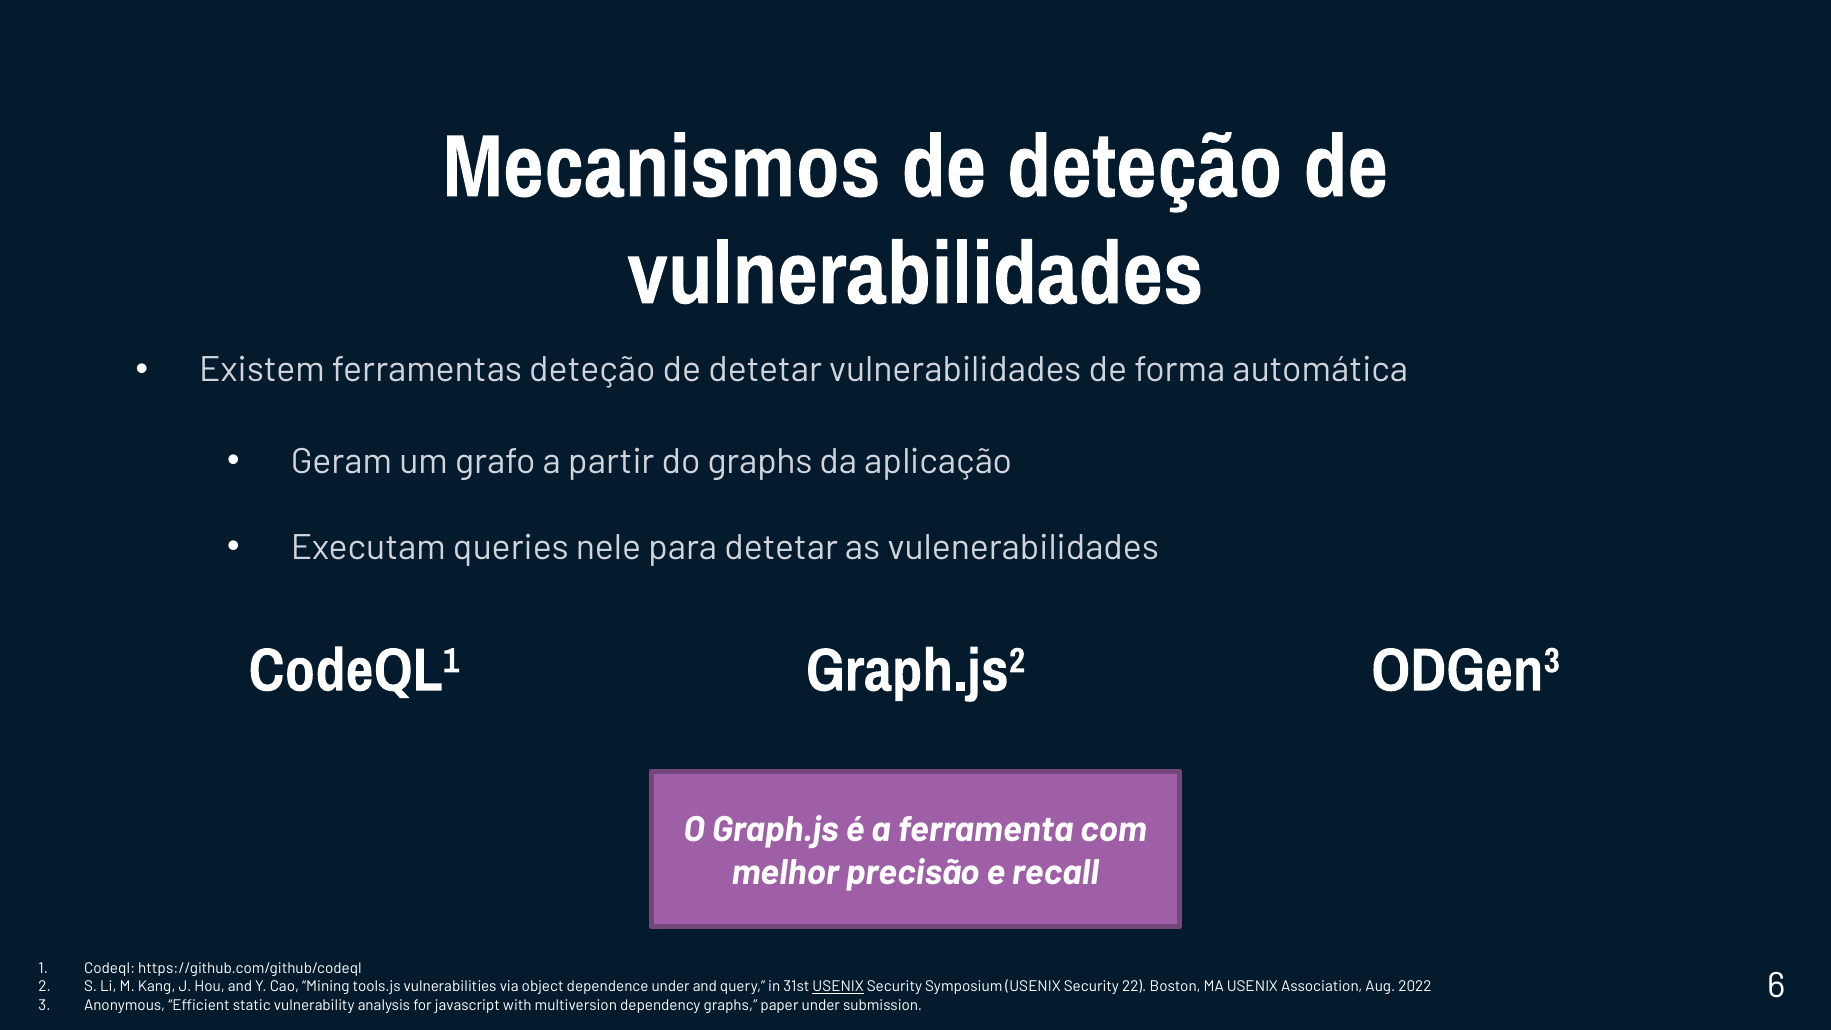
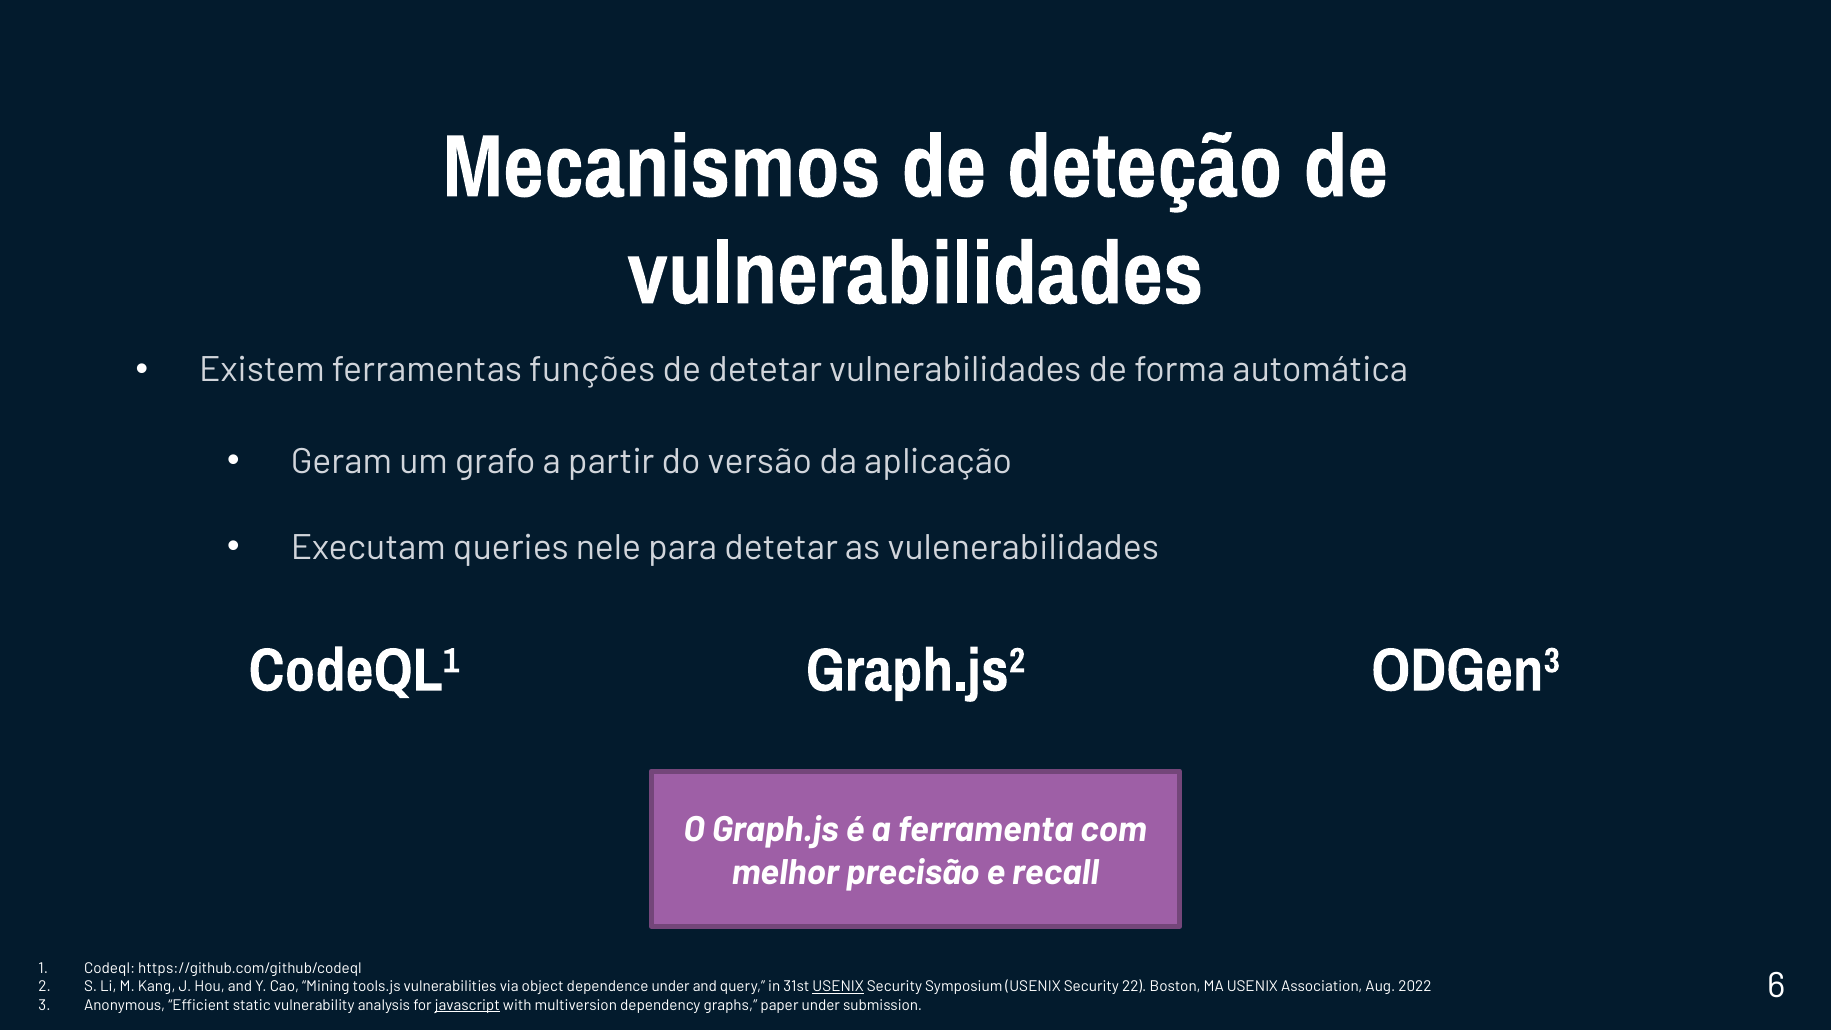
ferramentas deteção: deteção -> funções
do graphs: graphs -> versão
javascript underline: none -> present
